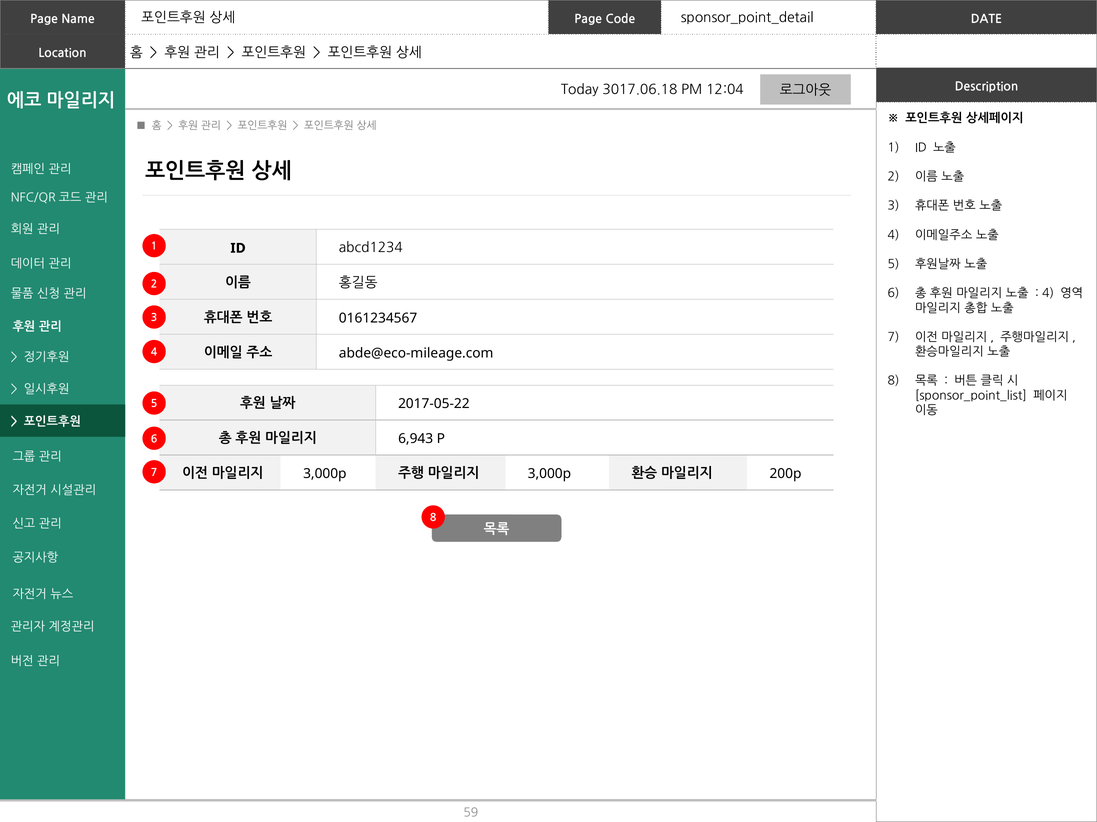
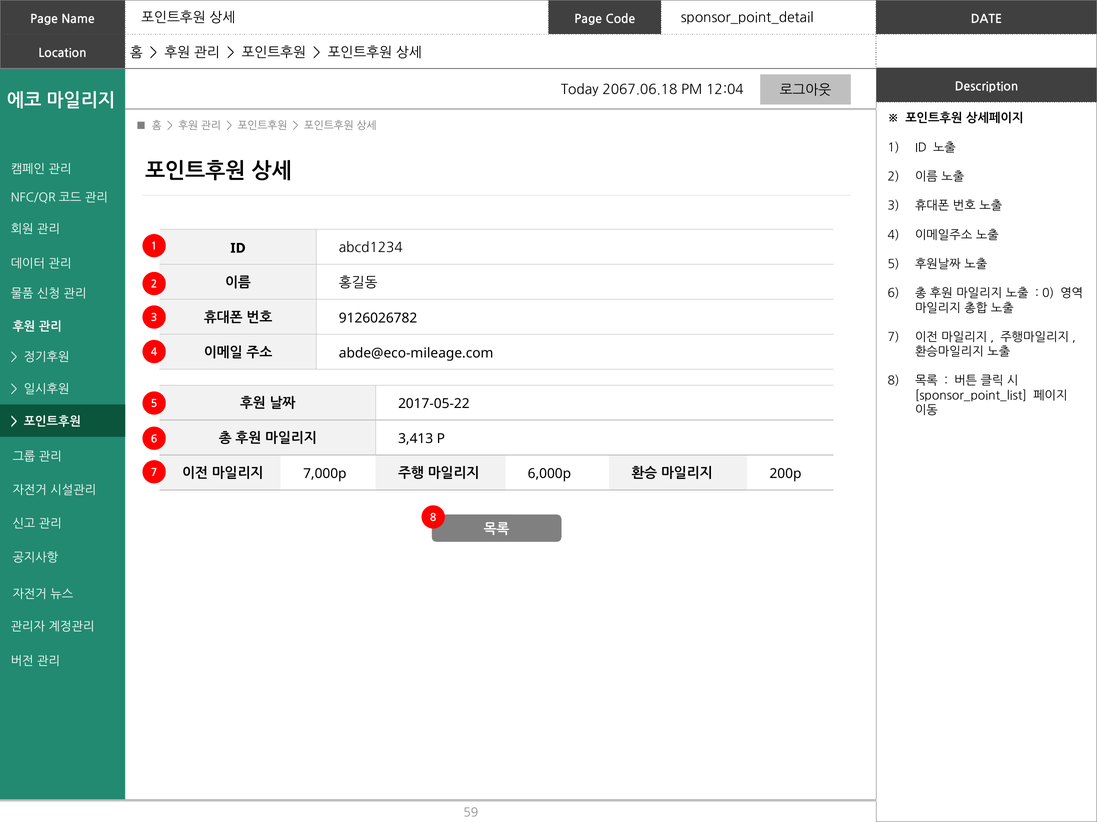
3017.06.18: 3017.06.18 -> 2067.06.18
4 at (1048, 294): 4 -> 0
0161234567: 0161234567 -> 9126026782
6,943: 6,943 -> 3,413
3,000p at (325, 474): 3,000p -> 7,000p
3,000p at (549, 474): 3,000p -> 6,000p
